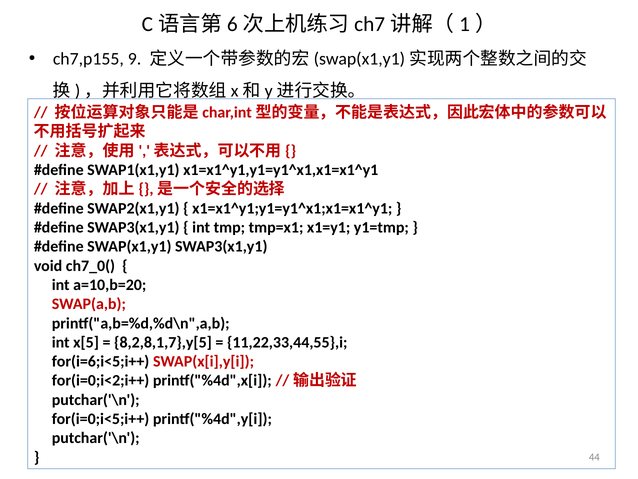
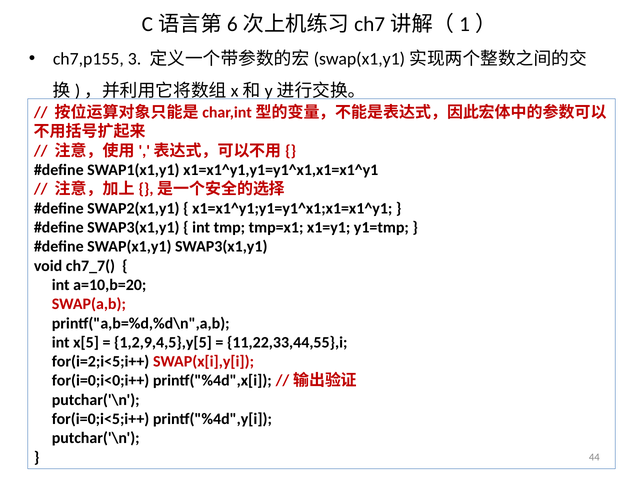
9: 9 -> 3
ch7_0(: ch7_0( -> ch7_7(
8,2,8,1,7},y[5: 8,2,8,1,7},y[5 -> 1,2,9,4,5},y[5
for(i=6;i<5;i++: for(i=6;i<5;i++ -> for(i=2;i<5;i++
for(i=0;i<2;i++: for(i=0;i<2;i++ -> for(i=0;i<0;i++
